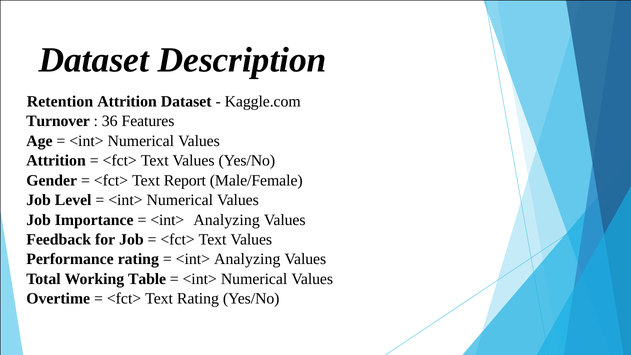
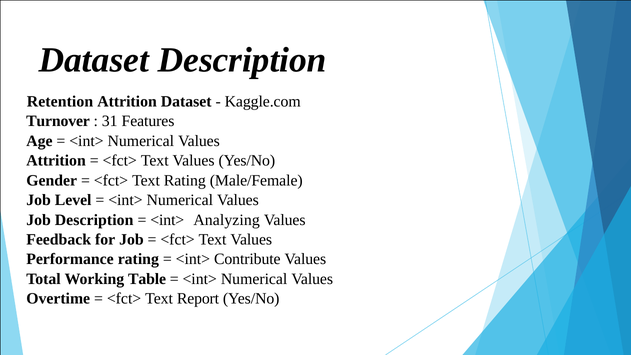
36: 36 -> 31
Text Report: Report -> Rating
Job Importance: Importance -> Description
Analyzing at (247, 259): Analyzing -> Contribute
Text Rating: Rating -> Report
